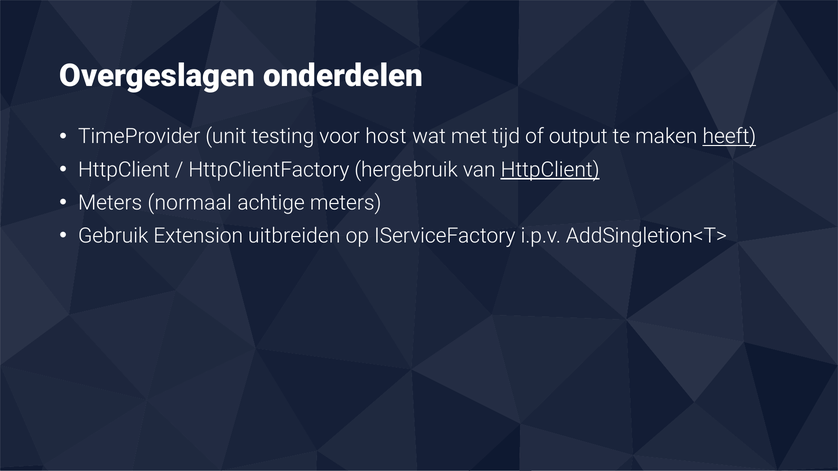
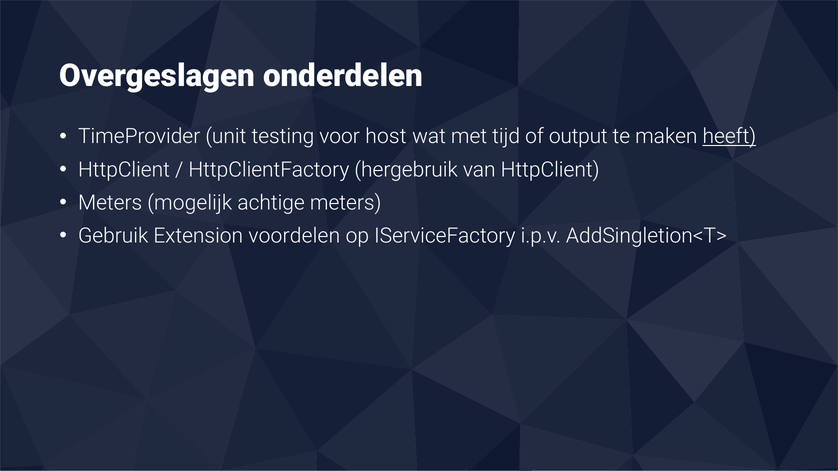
HttpClient at (550, 170) underline: present -> none
normaal: normaal -> mogelijk
uitbreiden: uitbreiden -> voordelen
